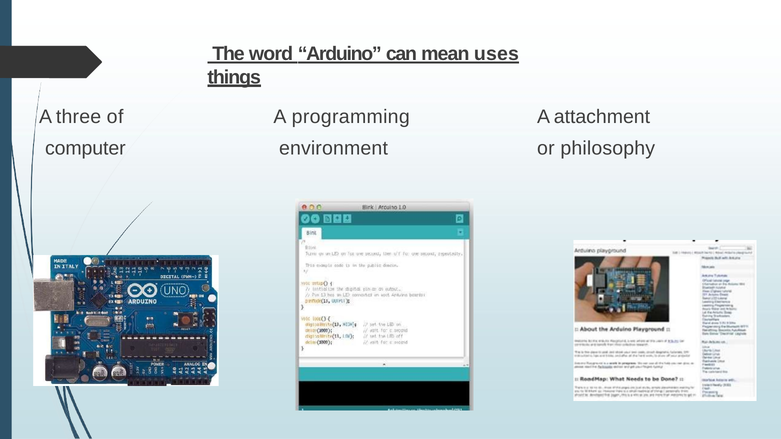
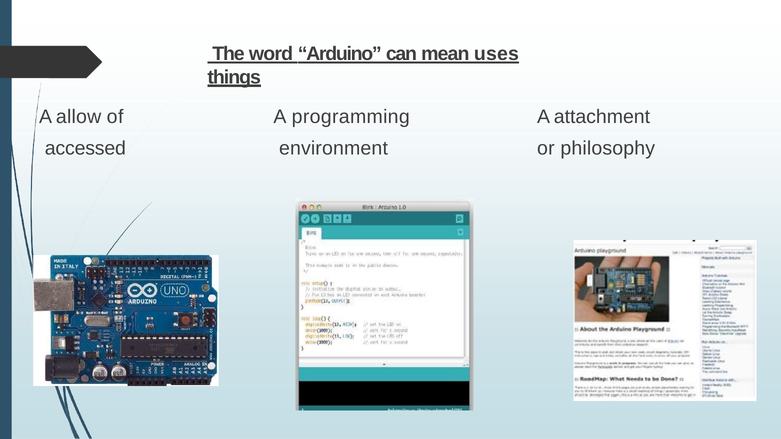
three: three -> allow
computer: computer -> accessed
